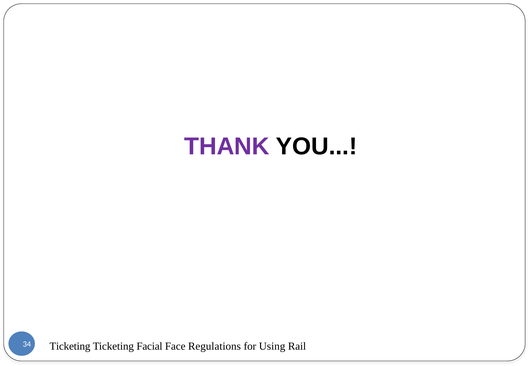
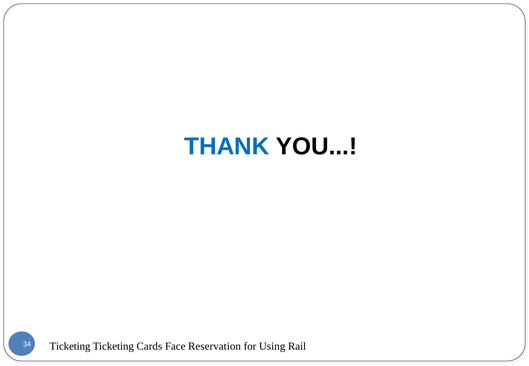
THANK colour: purple -> blue
Facial: Facial -> Cards
Regulations: Regulations -> Reservation
